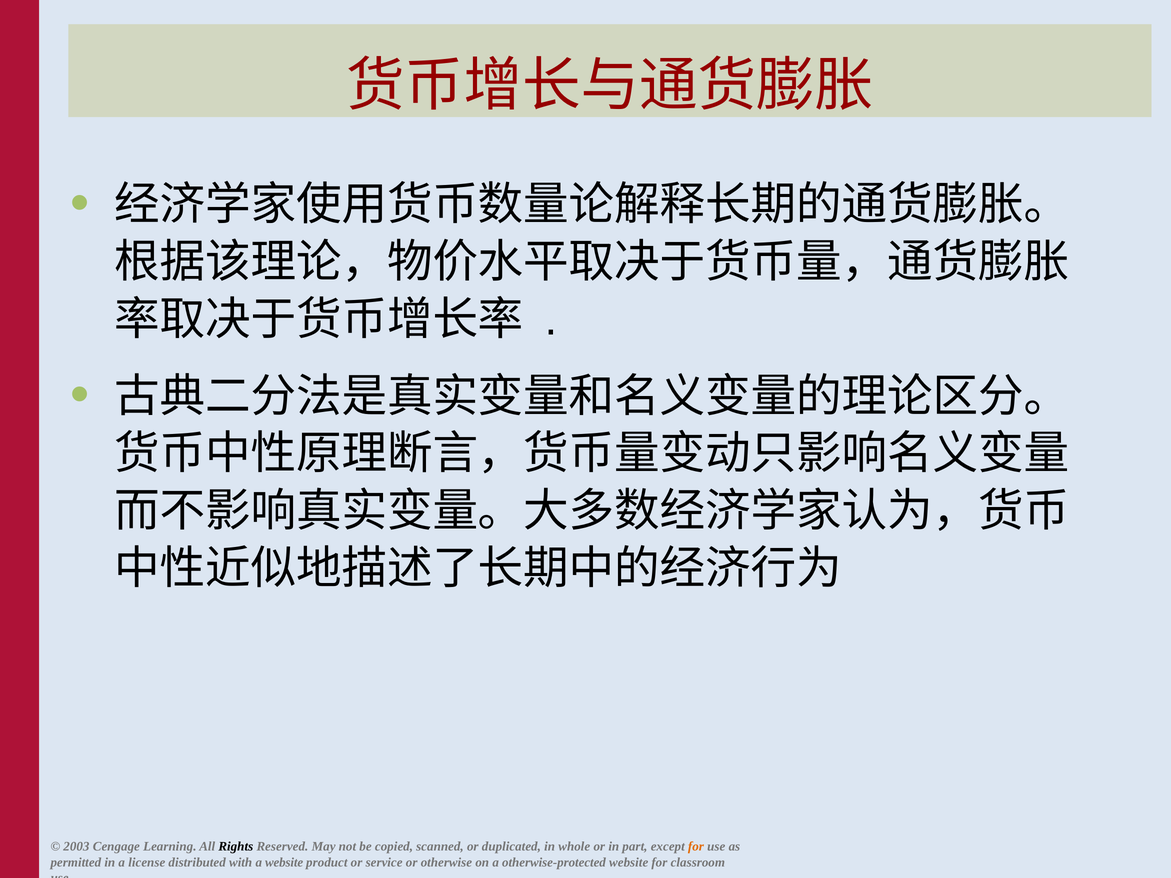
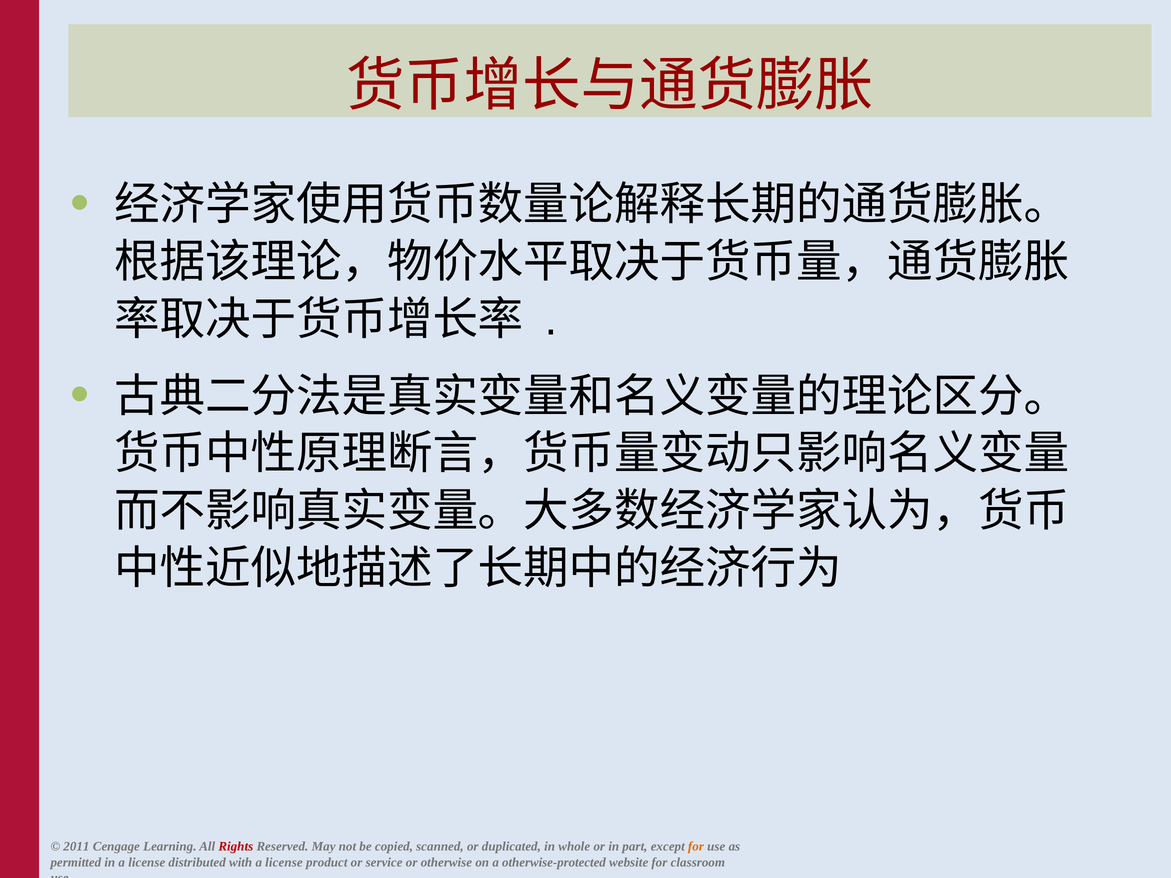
2003: 2003 -> 2011
Rights colour: black -> red
with a website: website -> license
